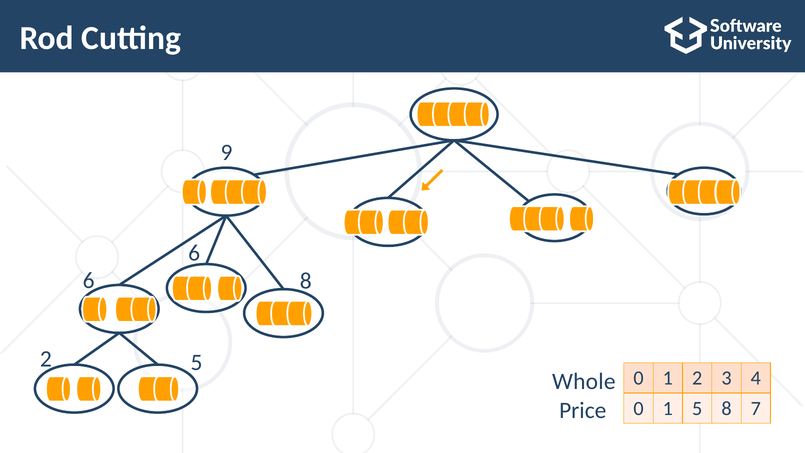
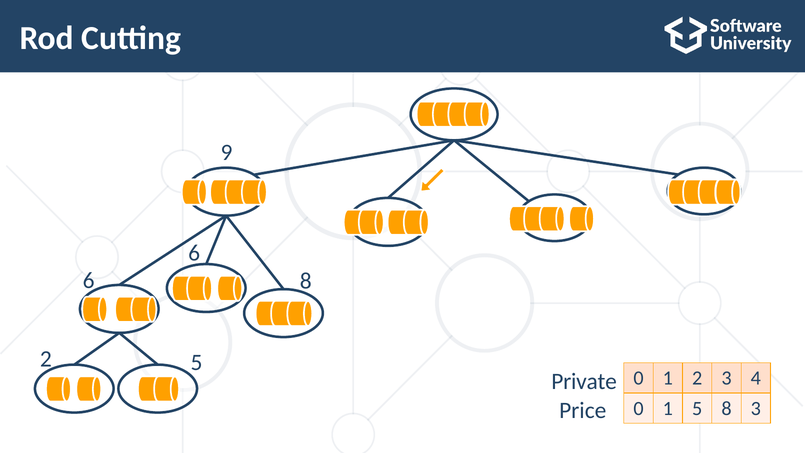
Whole: Whole -> Private
8 7: 7 -> 3
